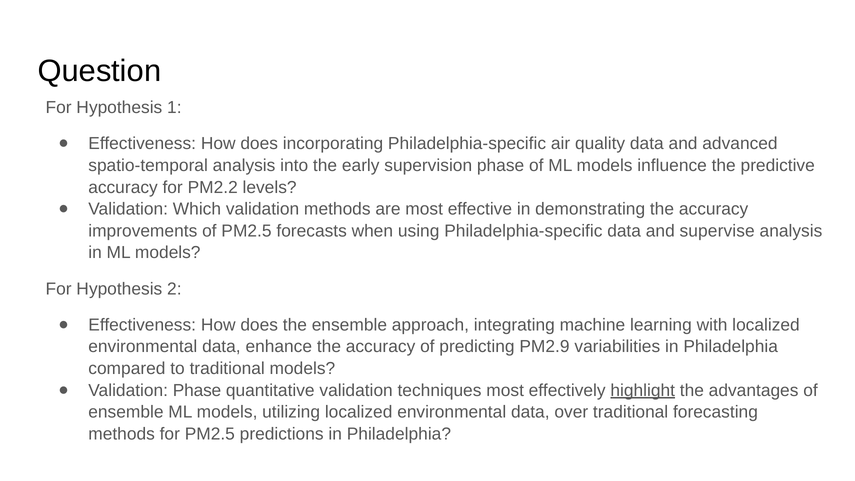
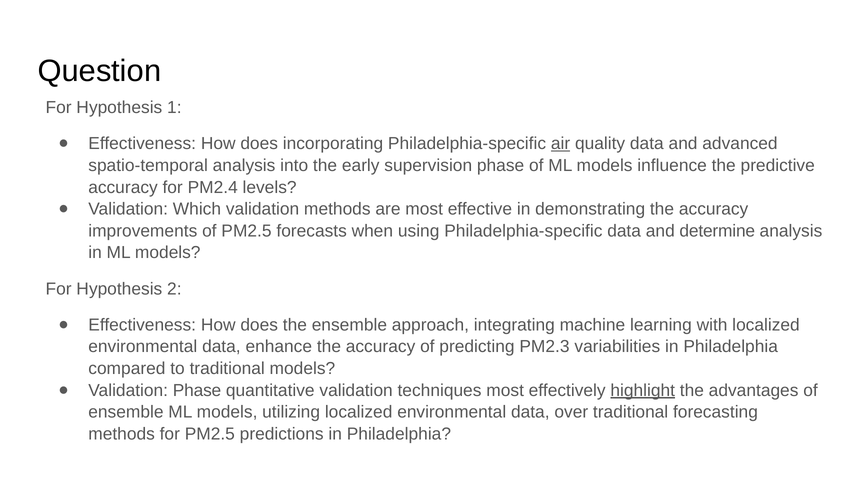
air underline: none -> present
PM2.2: PM2.2 -> PM2.4
supervise: supervise -> determine
PM2.9: PM2.9 -> PM2.3
